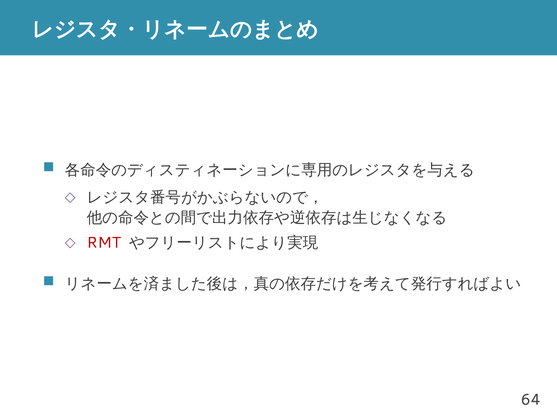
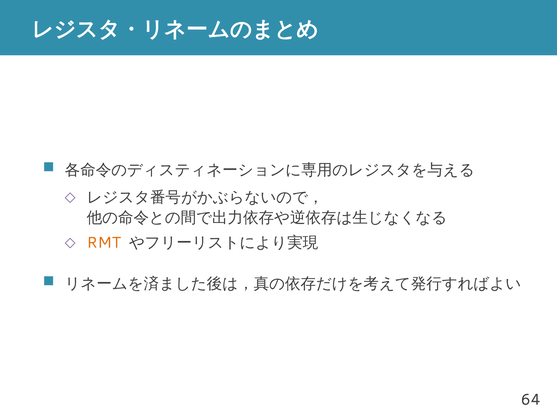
RMT colour: red -> orange
